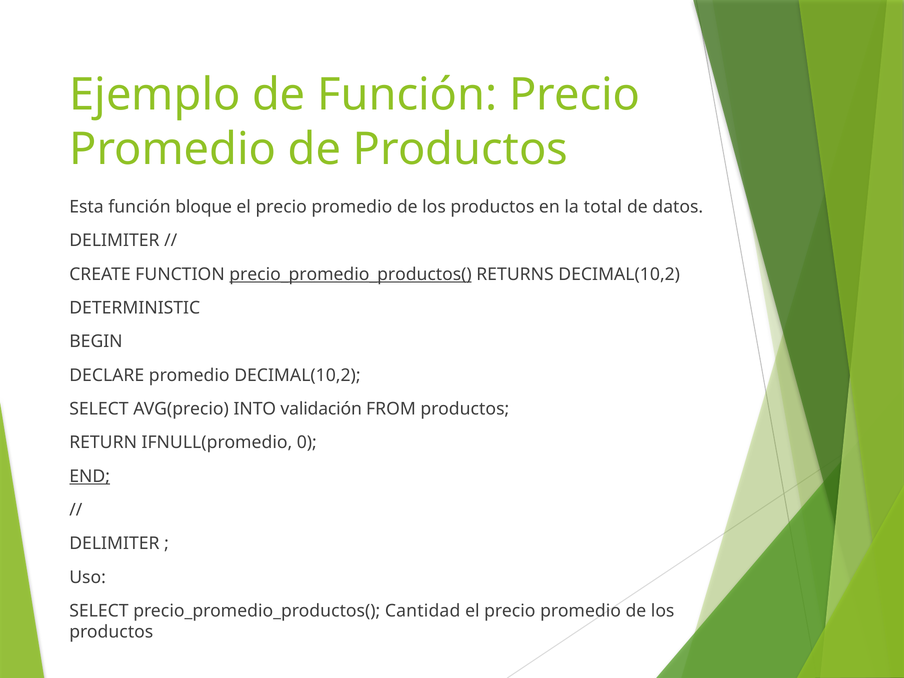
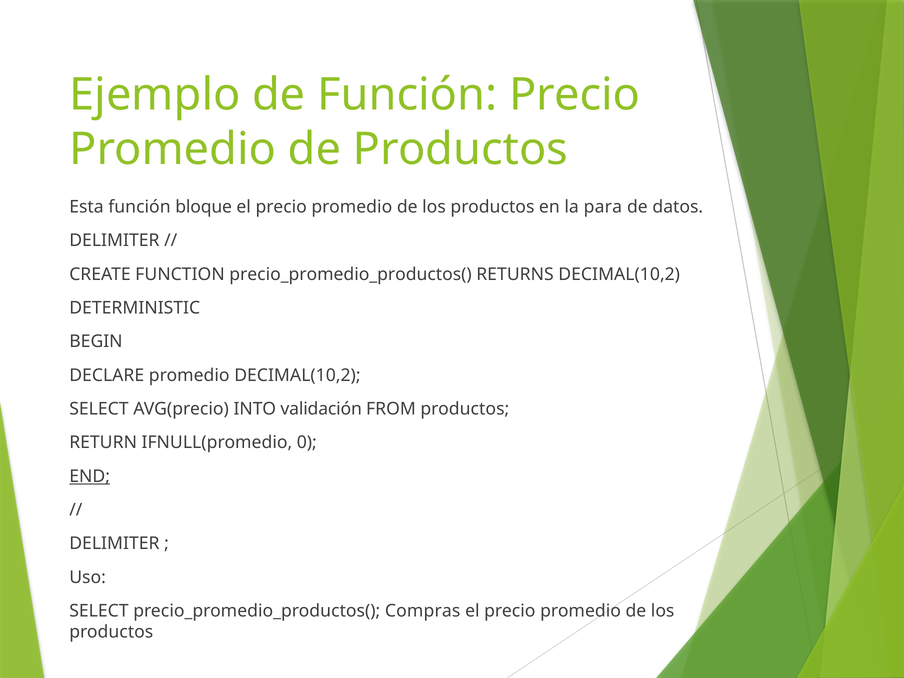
total: total -> para
precio_promedio_productos( at (351, 274) underline: present -> none
Cantidad: Cantidad -> Compras
